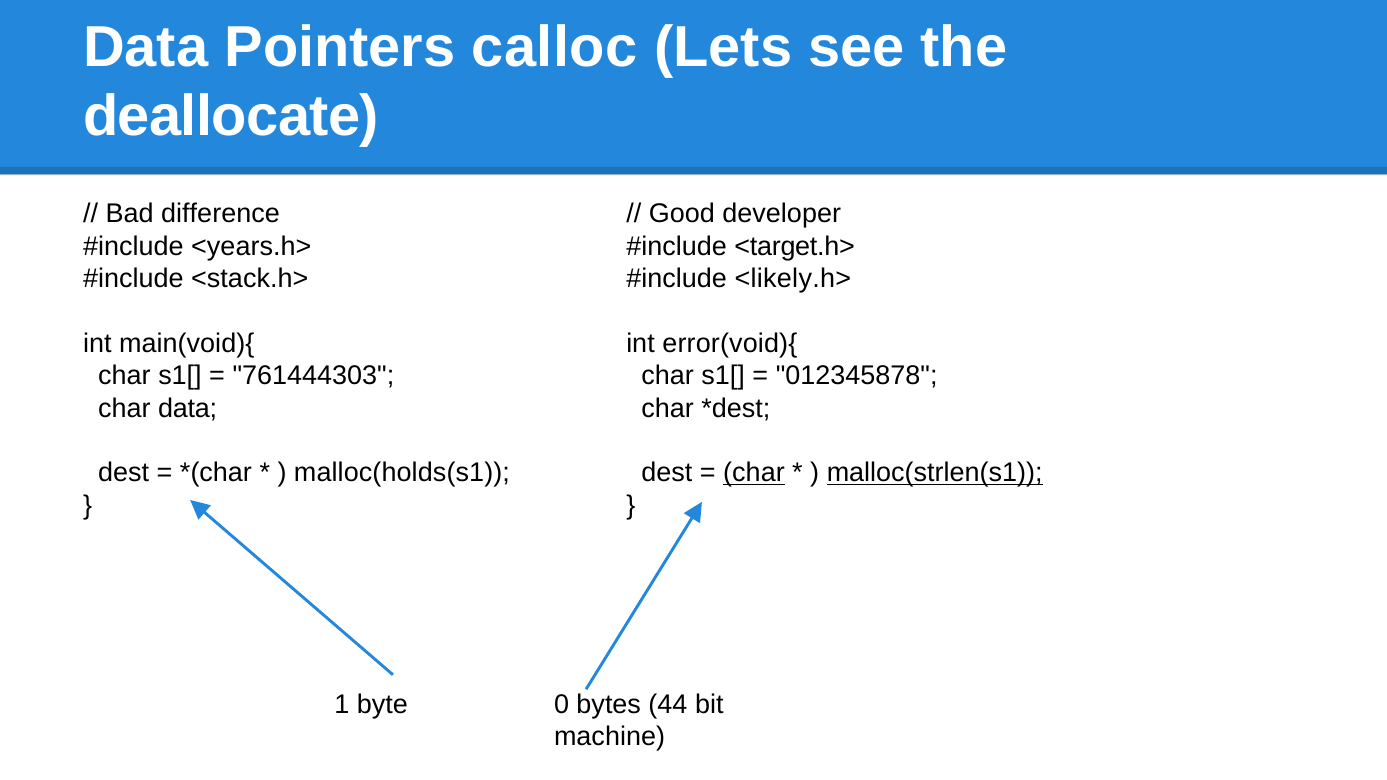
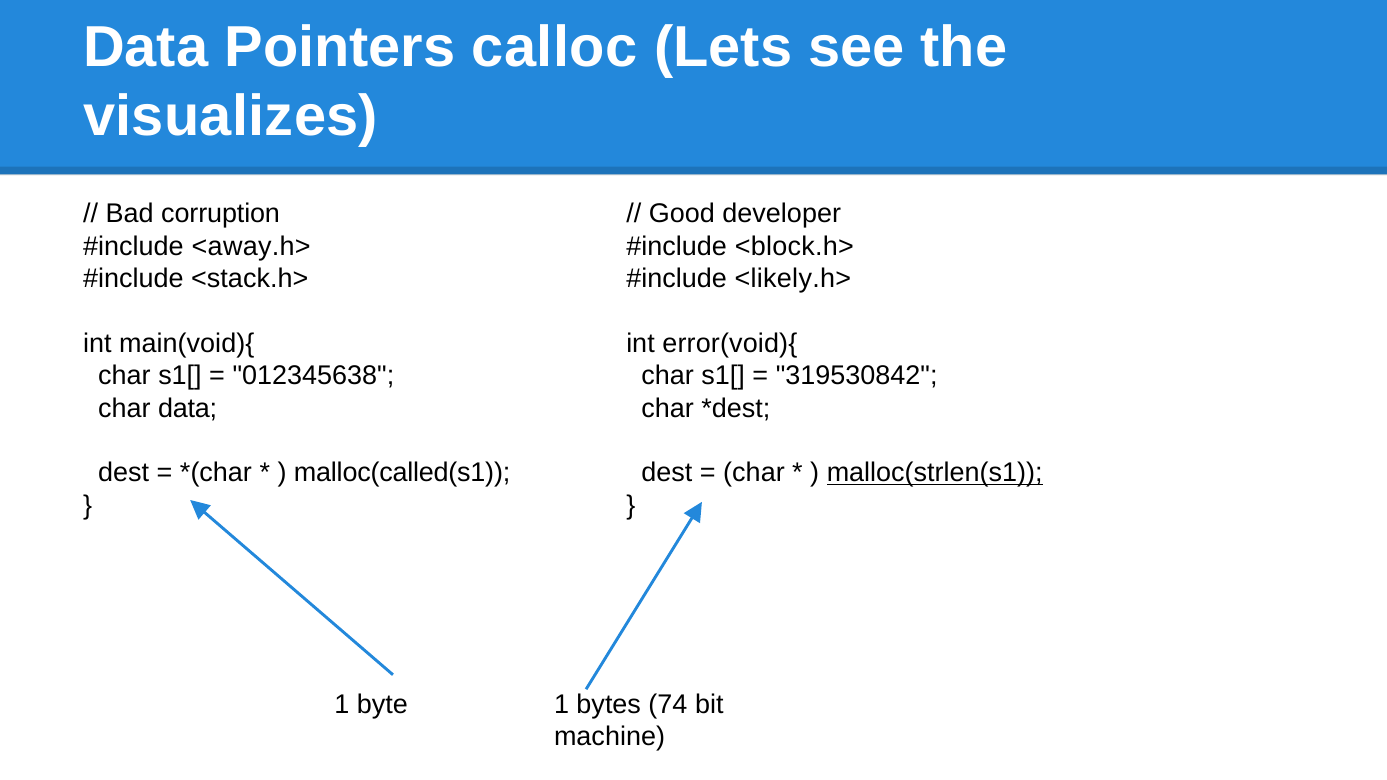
deallocate: deallocate -> visualizes
difference: difference -> corruption
<years.h>: <years.h> -> <away.h>
<target.h>: <target.h> -> <block.h>
761444303: 761444303 -> 012345638
012345878: 012345878 -> 319530842
malloc(holds(s1: malloc(holds(s1 -> malloc(called(s1
char at (754, 473) underline: present -> none
byte 0: 0 -> 1
44: 44 -> 74
